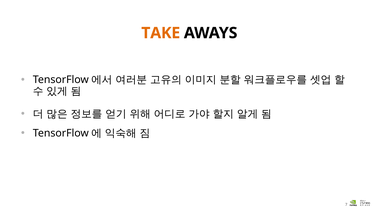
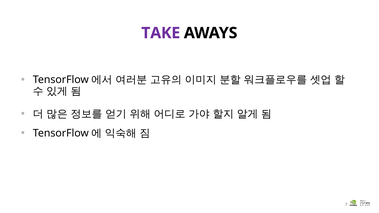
TAKE colour: orange -> purple
